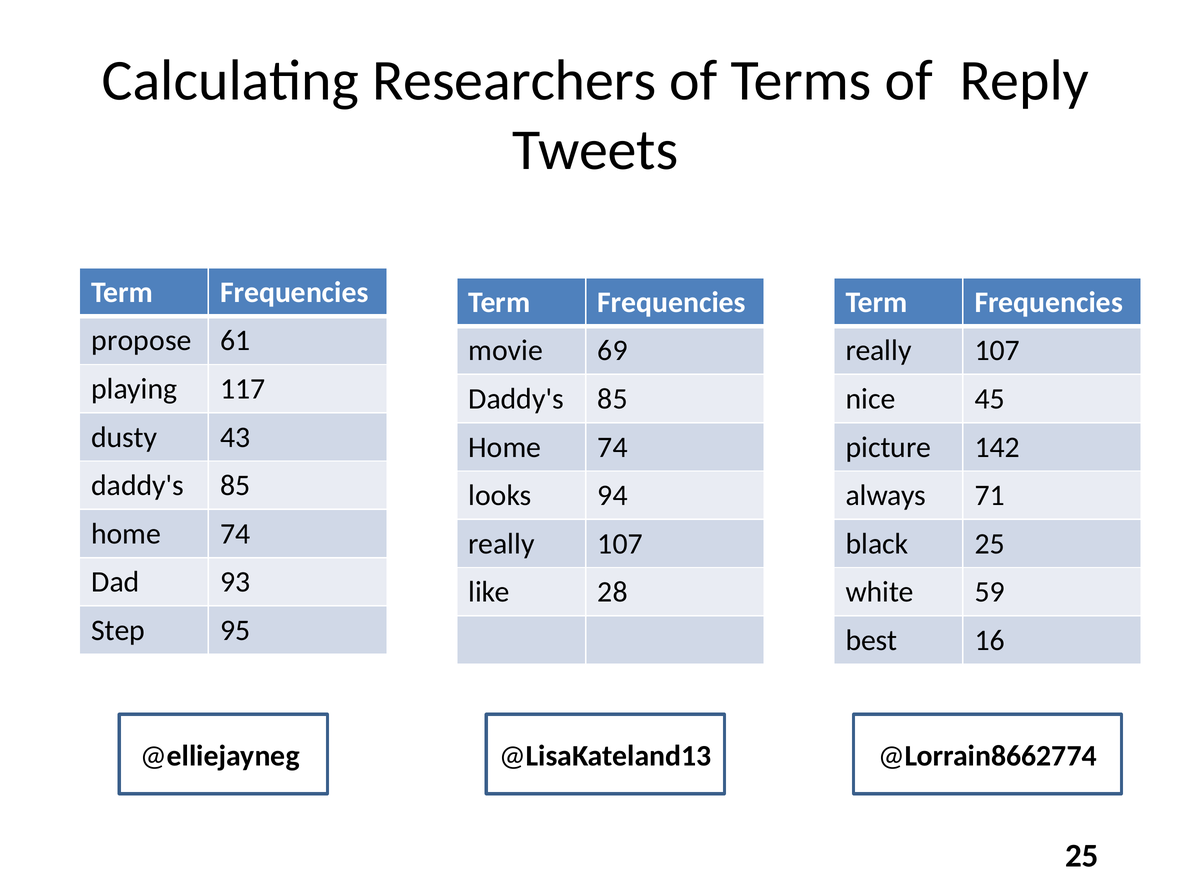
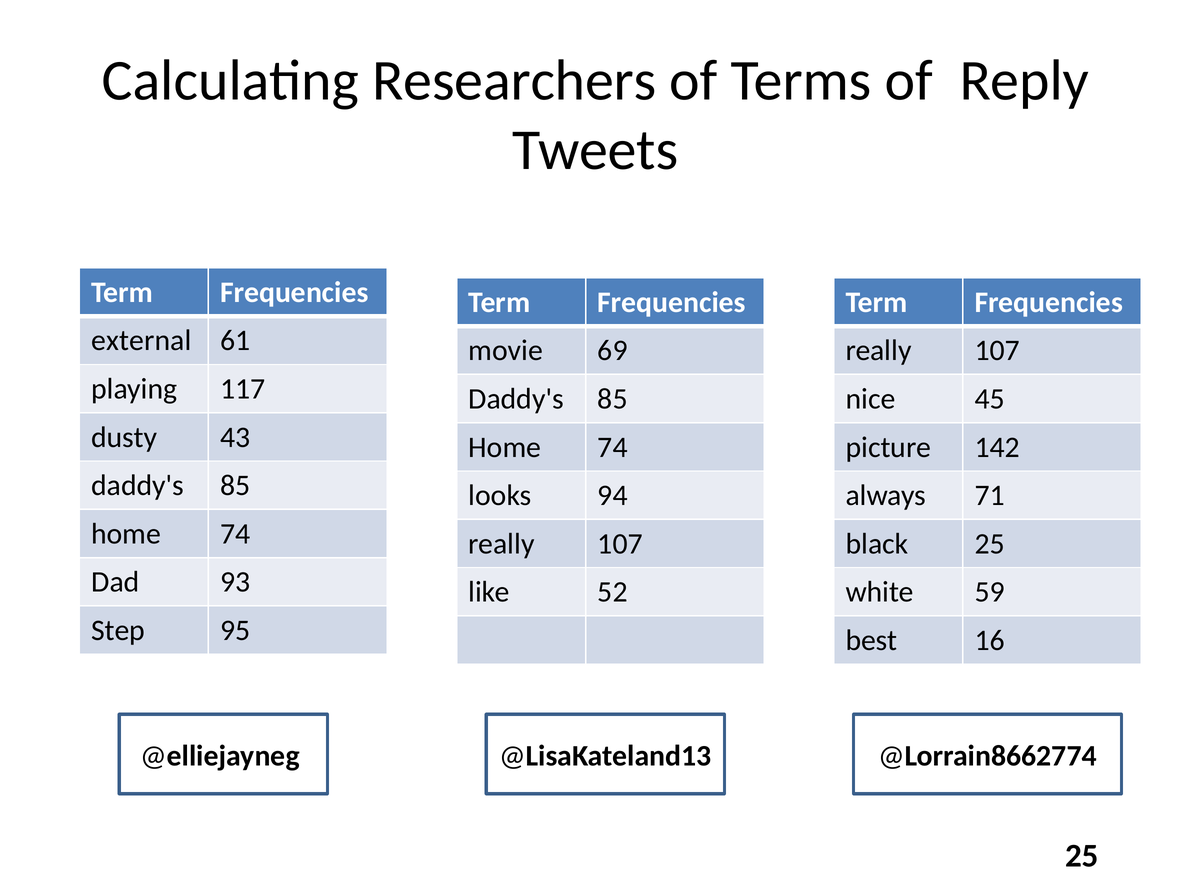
propose: propose -> external
28: 28 -> 52
